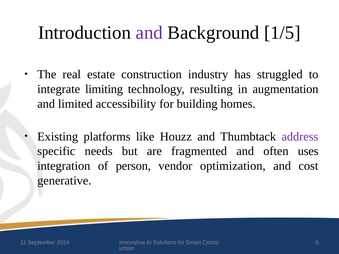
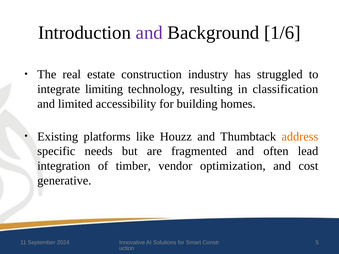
1/5: 1/5 -> 1/6
augmentation: augmentation -> classification
address colour: purple -> orange
uses: uses -> lead
person: person -> timber
